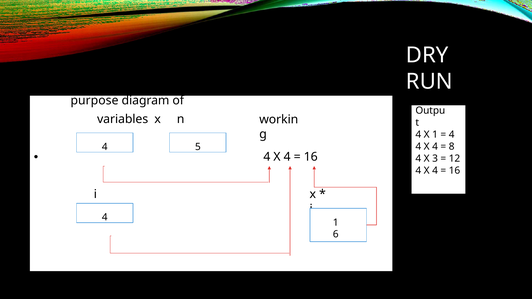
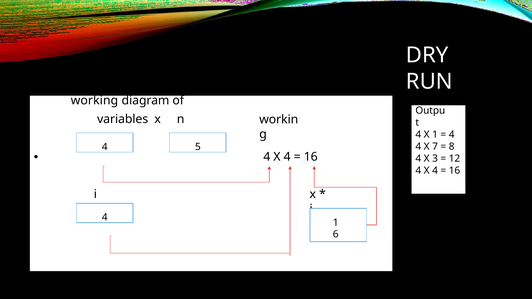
purpose: purpose -> working
4 at (435, 147): 4 -> 7
